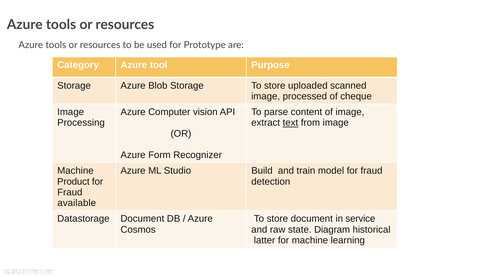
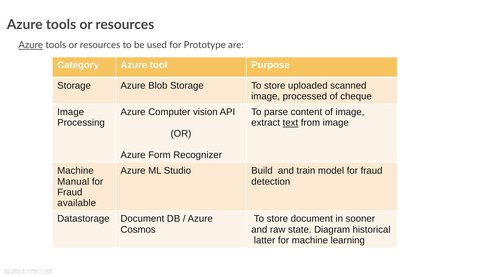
Azure at (31, 45) underline: none -> present
Product: Product -> Manual
service: service -> sooner
